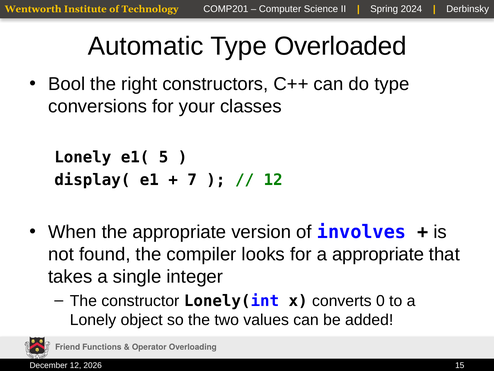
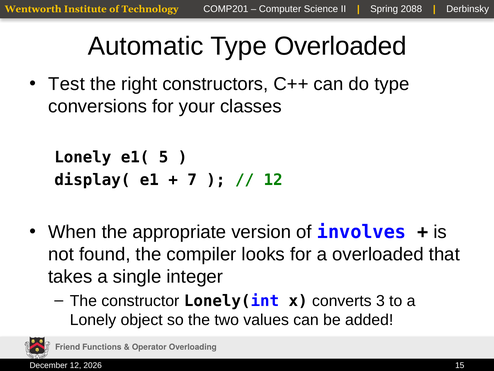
2024: 2024 -> 2088
Bool: Bool -> Test
a appropriate: appropriate -> overloaded
0: 0 -> 3
